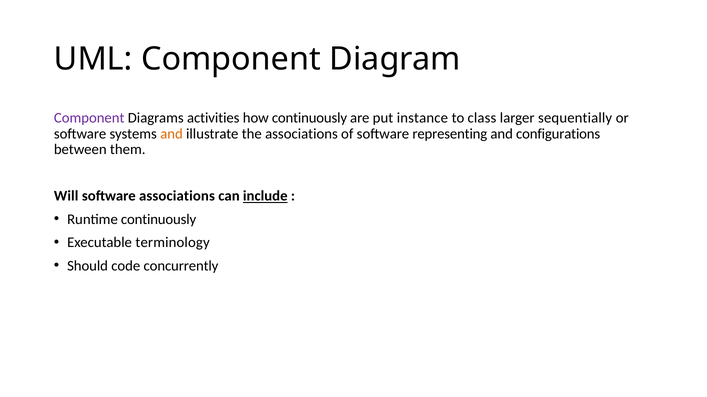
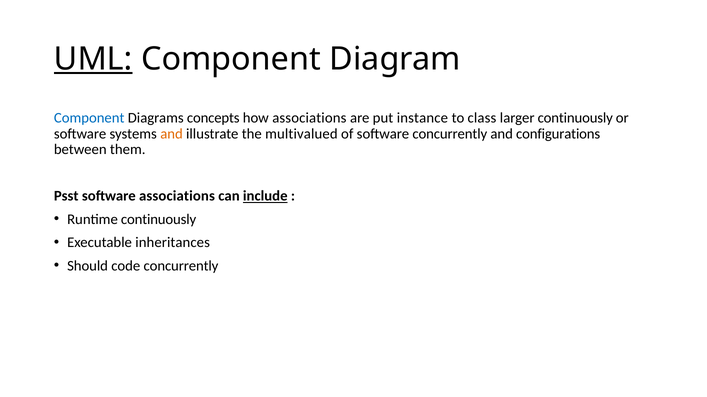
UML underline: none -> present
Component at (89, 118) colour: purple -> blue
activities: activities -> concepts
how continuously: continuously -> associations
larger sequentially: sequentially -> continuously
the associations: associations -> multivalued
software representing: representing -> concurrently
Will: Will -> Psst
terminology: terminology -> inheritances
